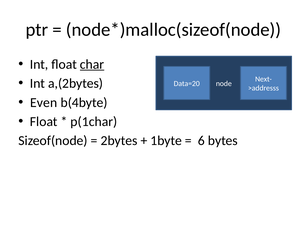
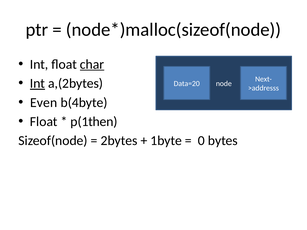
Int at (37, 84) underline: none -> present
p(1char: p(1char -> p(1then
6: 6 -> 0
